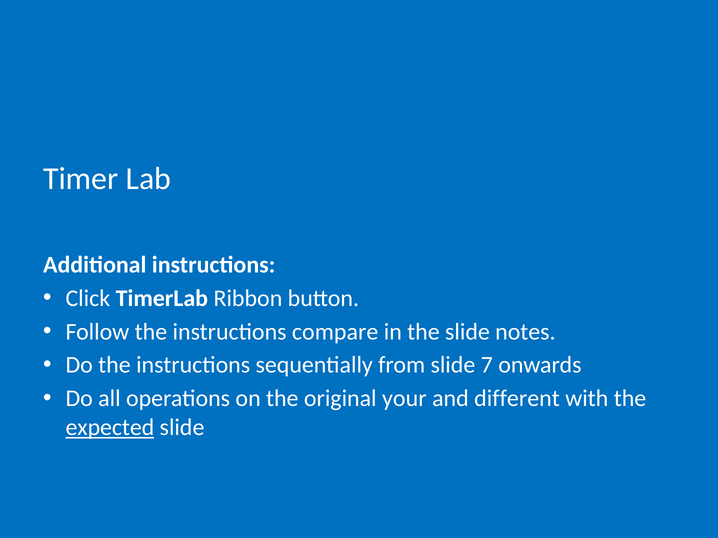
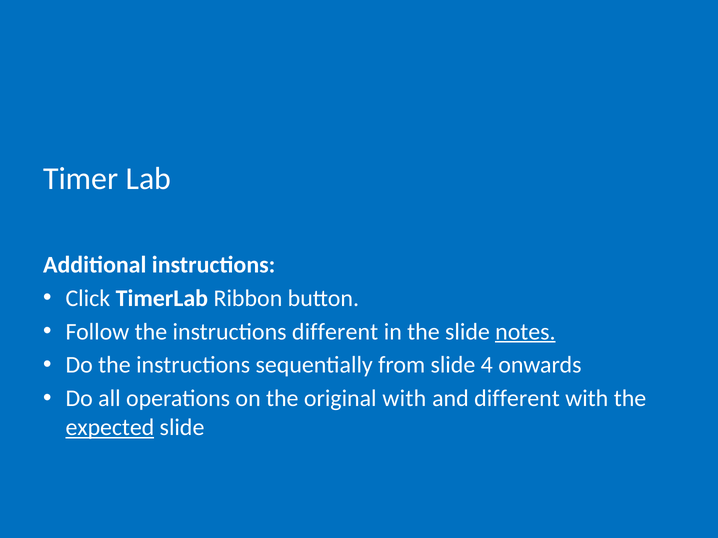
instructions compare: compare -> different
notes underline: none -> present
7: 7 -> 4
original your: your -> with
